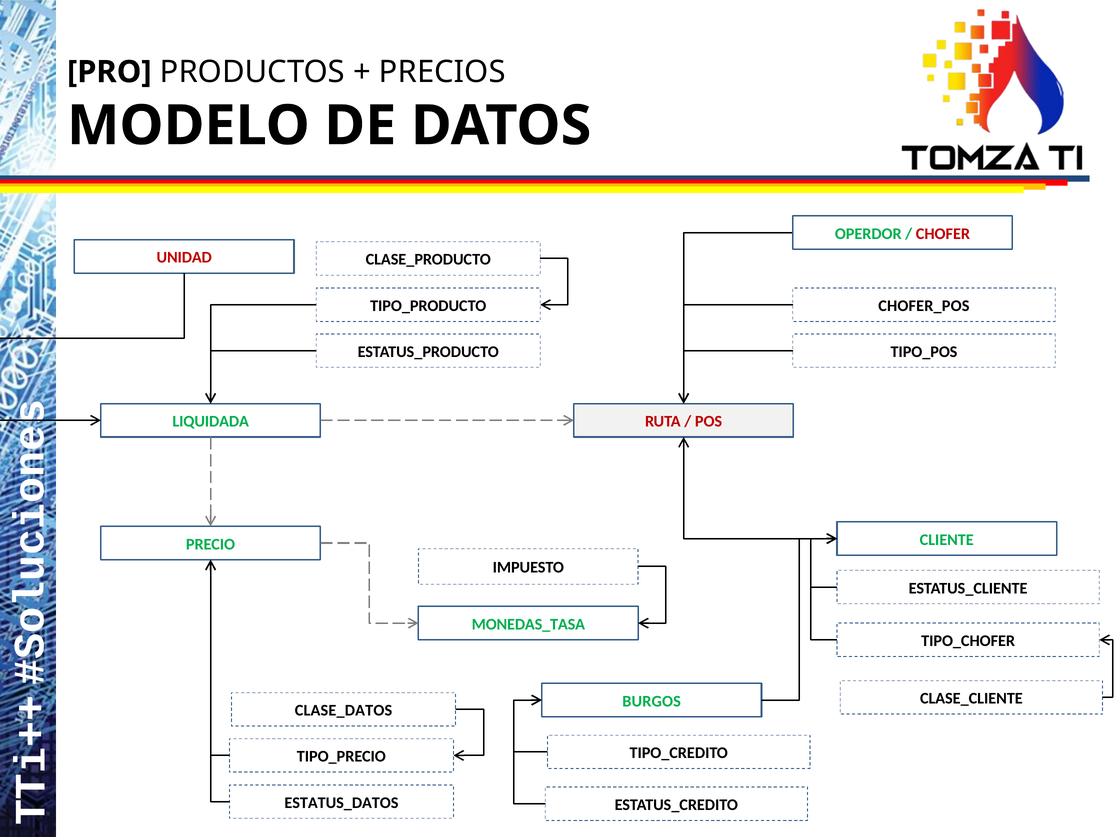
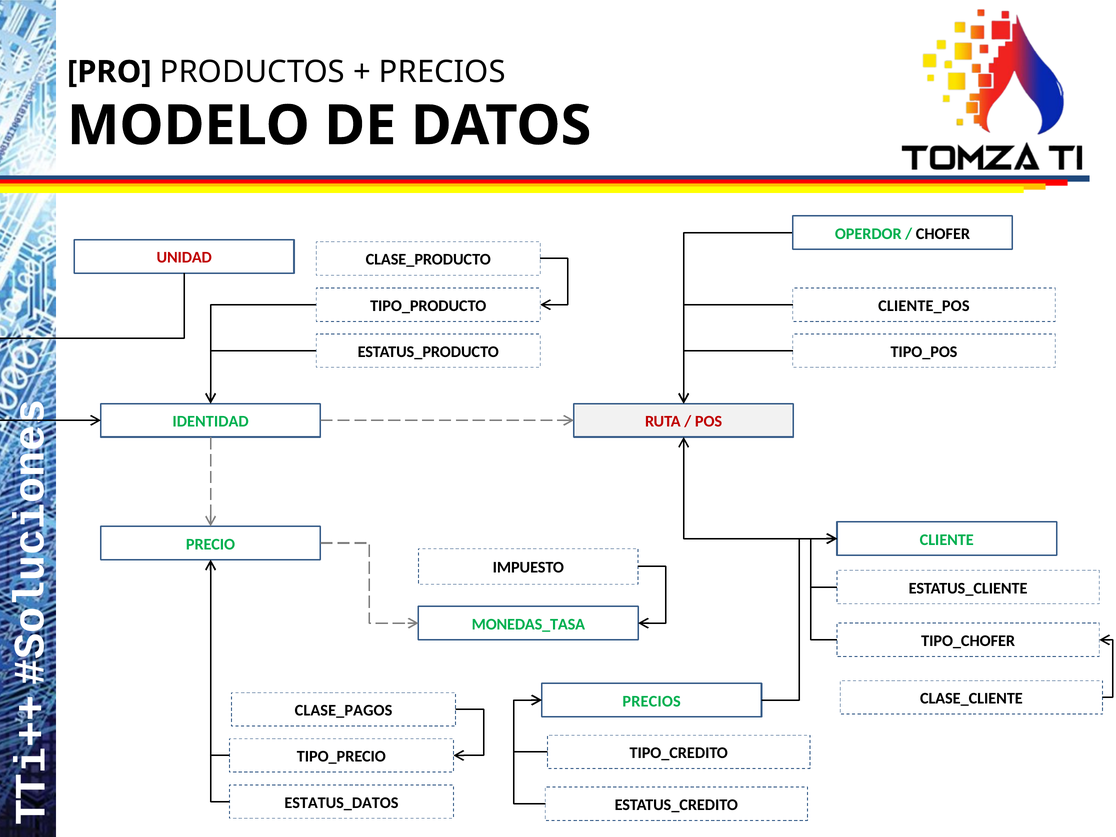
CHOFER colour: red -> black
CHOFER_POS: CHOFER_POS -> CLIENTE_POS
LIQUIDADA: LIQUIDADA -> IDENTIDAD
BURGOS at (652, 701): BURGOS -> PRECIOS
CLASE_DATOS: CLASE_DATOS -> CLASE_PAGOS
